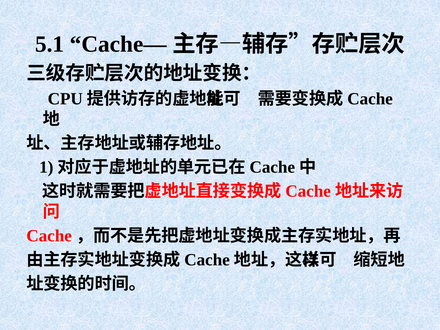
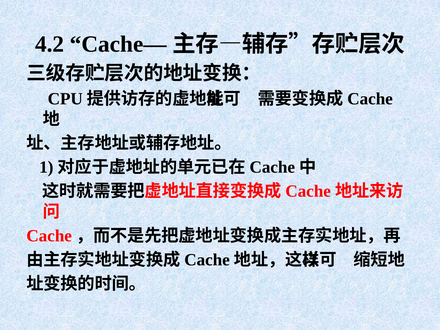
5.1: 5.1 -> 4.2
